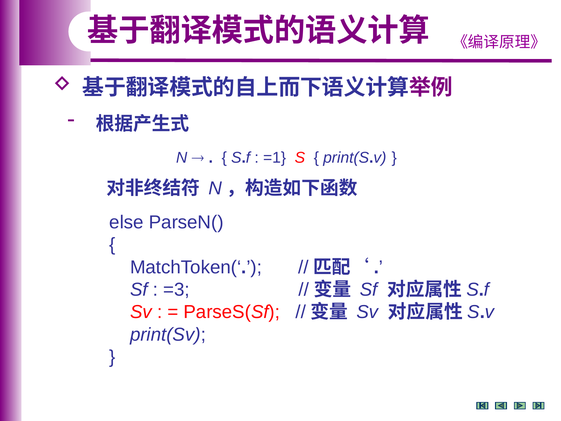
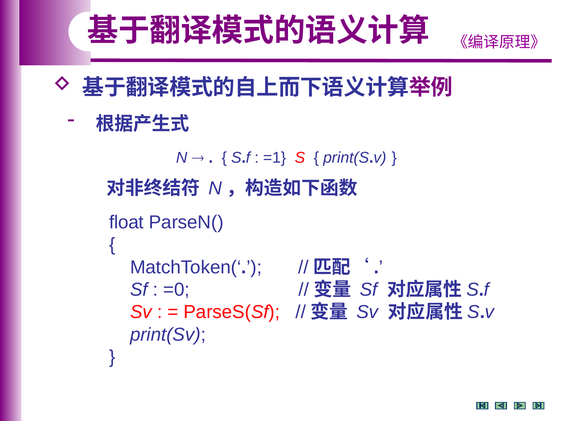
else: else -> float
=3: =3 -> =0
